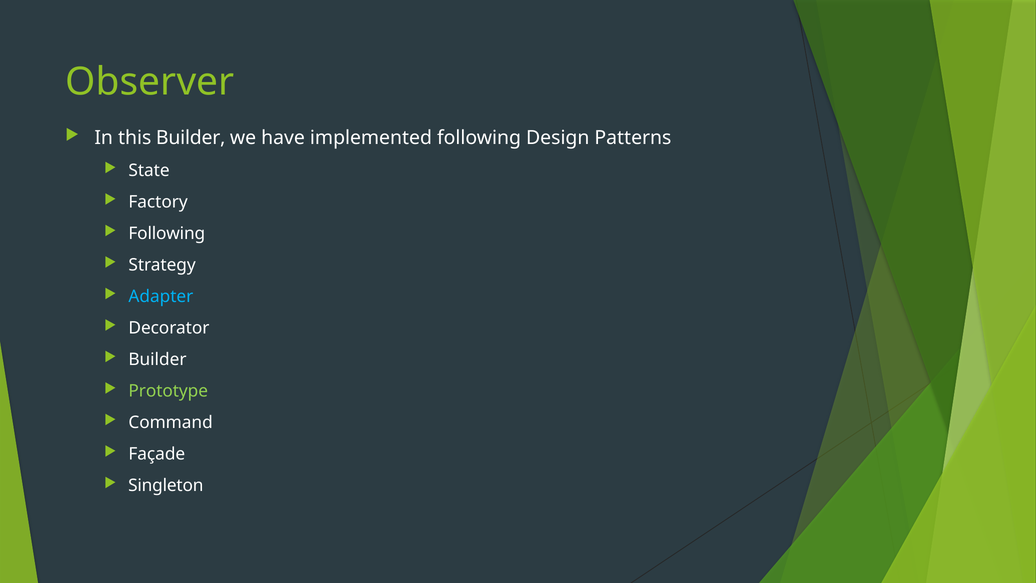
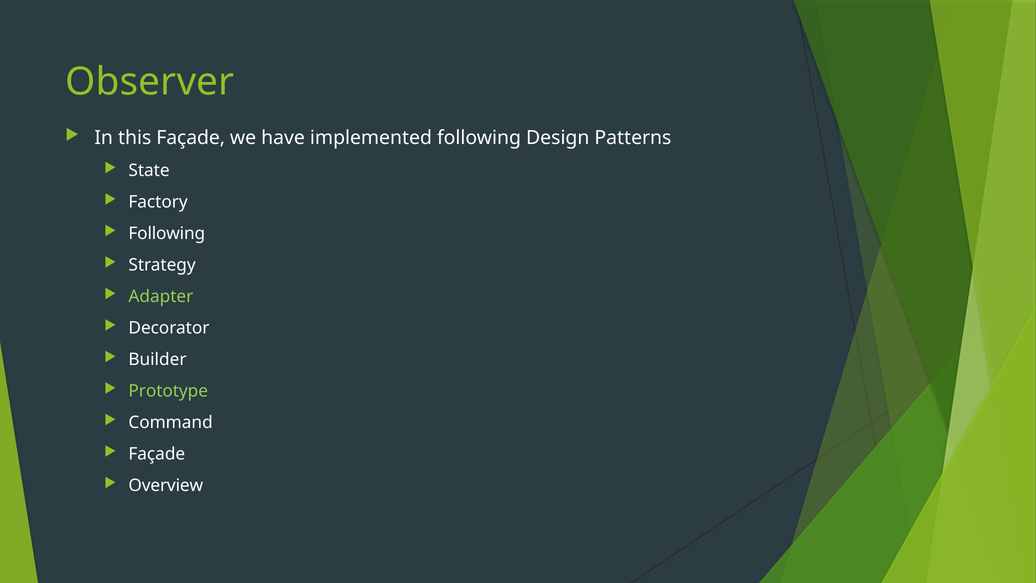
this Builder: Builder -> Façade
Adapter colour: light blue -> light green
Singleton: Singleton -> Overview
